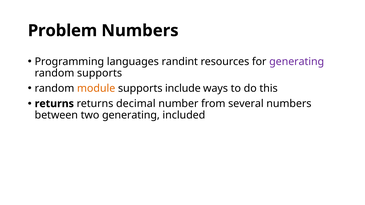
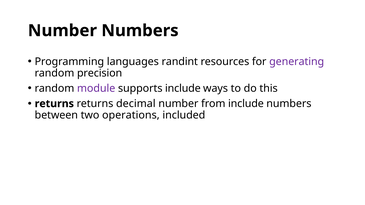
Problem at (62, 31): Problem -> Number
random supports: supports -> precision
module colour: orange -> purple
from several: several -> include
two generating: generating -> operations
